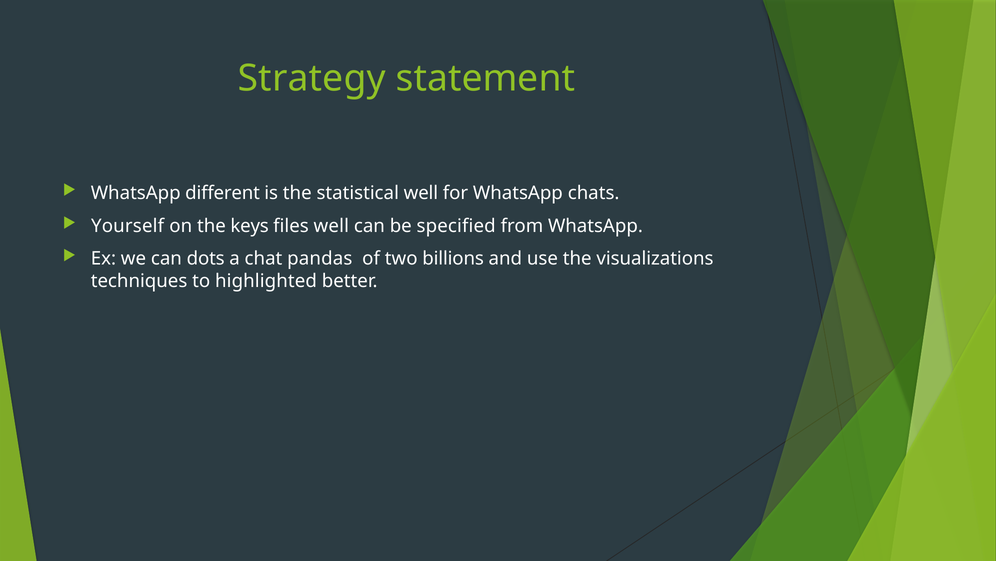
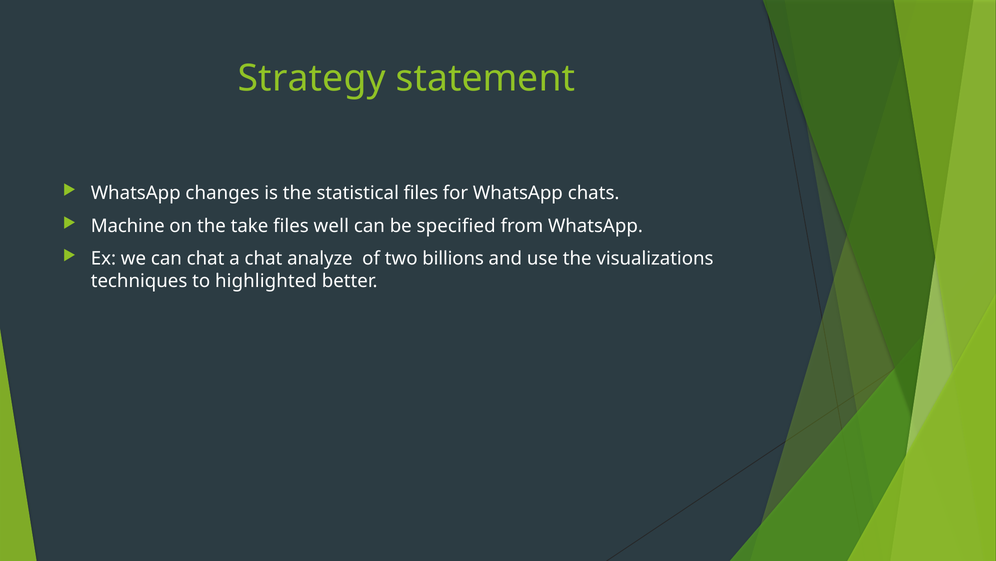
different: different -> changes
statistical well: well -> files
Yourself: Yourself -> Machine
keys: keys -> take
can dots: dots -> chat
pandas: pandas -> analyze
